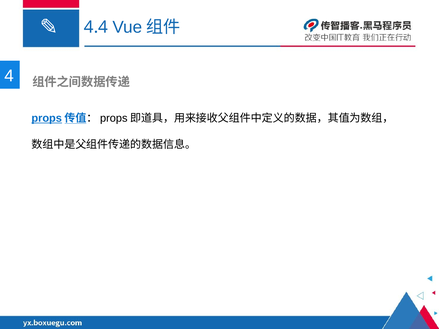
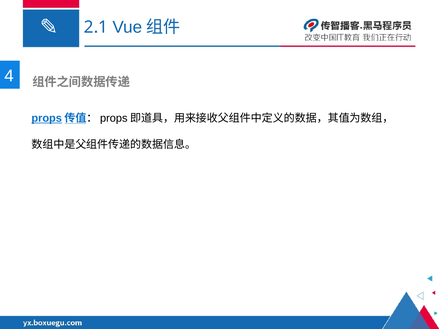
4.4: 4.4 -> 2.1
